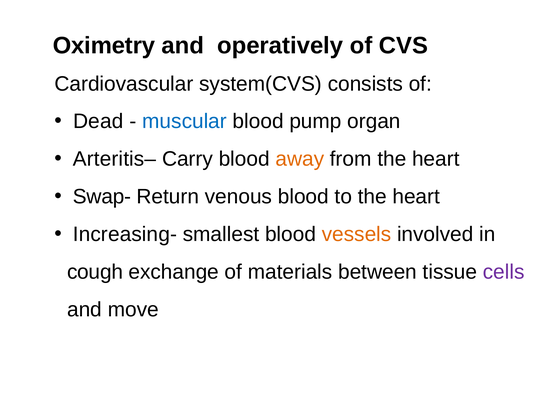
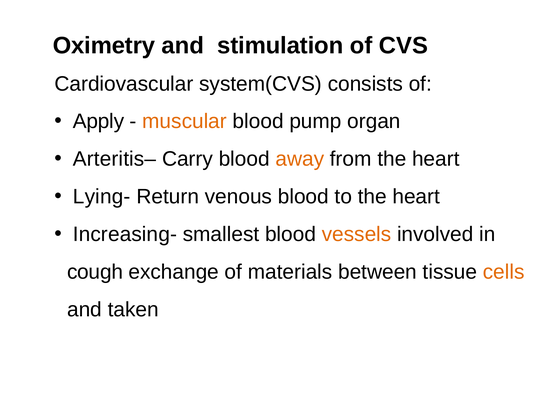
operatively: operatively -> stimulation
Dead: Dead -> Apply
muscular colour: blue -> orange
Swap-: Swap- -> Lying-
cells colour: purple -> orange
move: move -> taken
